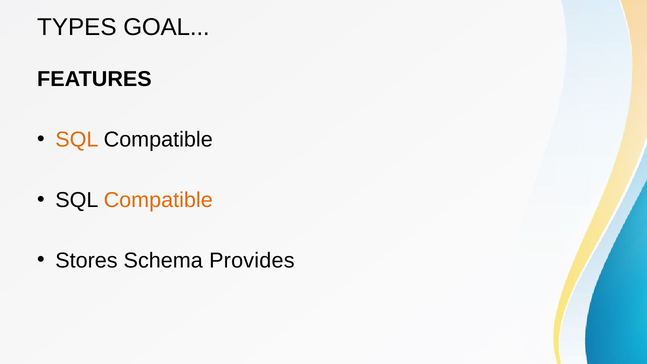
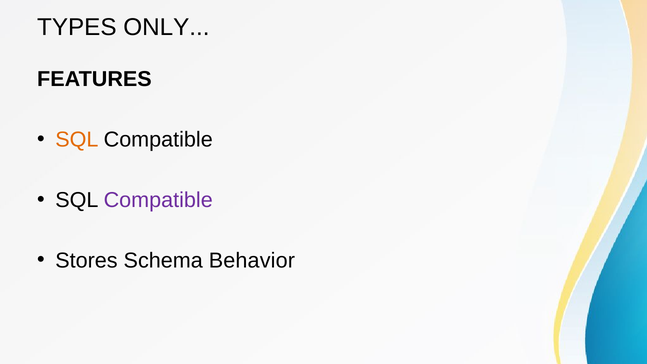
GOAL: GOAL -> ONLY
Compatible at (158, 200) colour: orange -> purple
Provides: Provides -> Behavior
